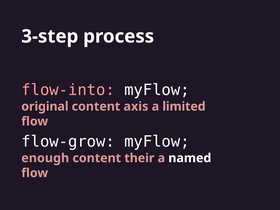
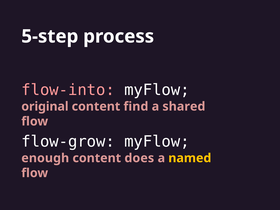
3-step: 3-step -> 5-step
axis: axis -> find
limited: limited -> shared
their: their -> does
named colour: white -> yellow
